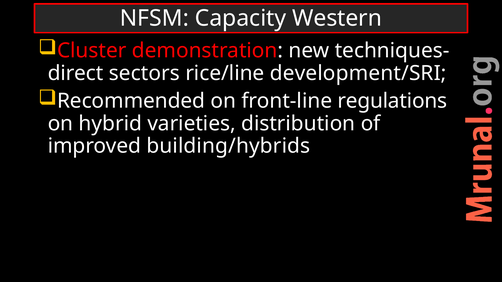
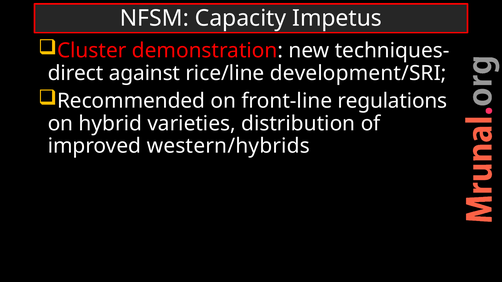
Western: Western -> Impetus
sectors: sectors -> against
building/hybrids: building/hybrids -> western/hybrids
